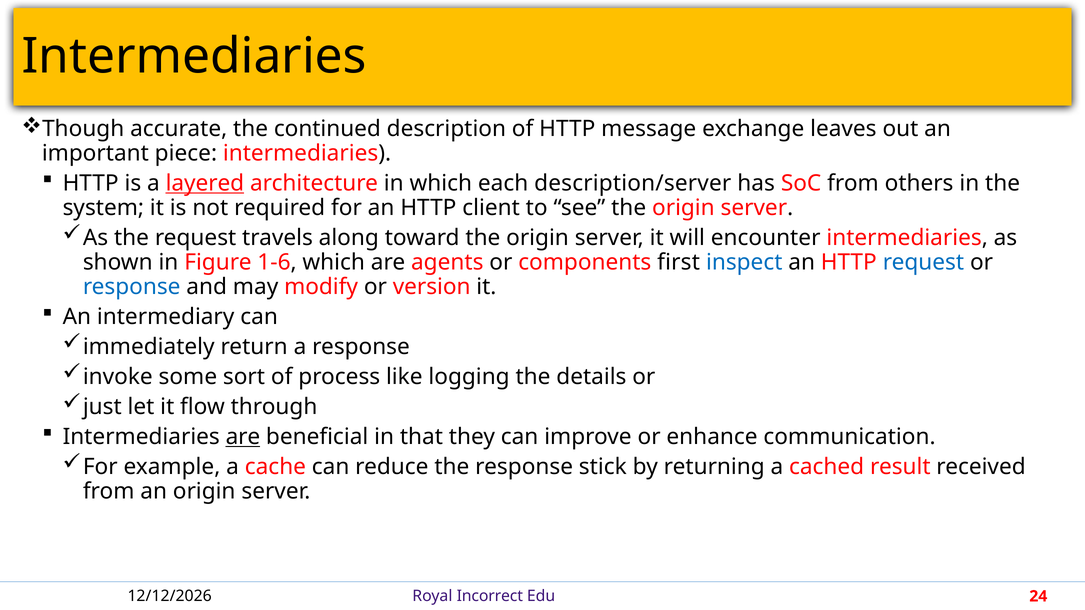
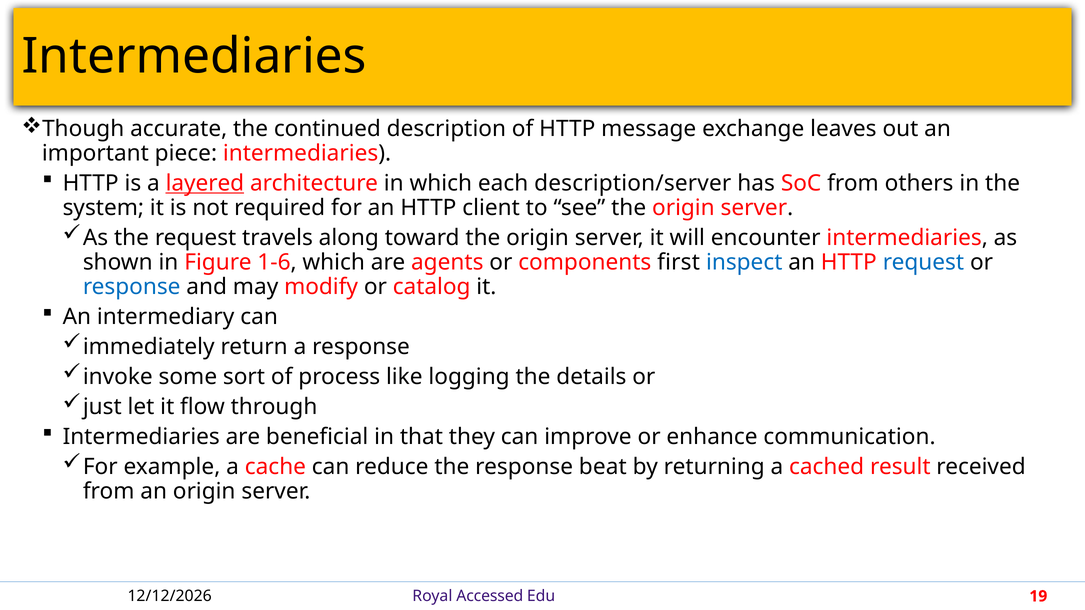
version: version -> catalog
are at (243, 437) underline: present -> none
stick: stick -> beat
Incorrect: Incorrect -> Accessed
24: 24 -> 19
